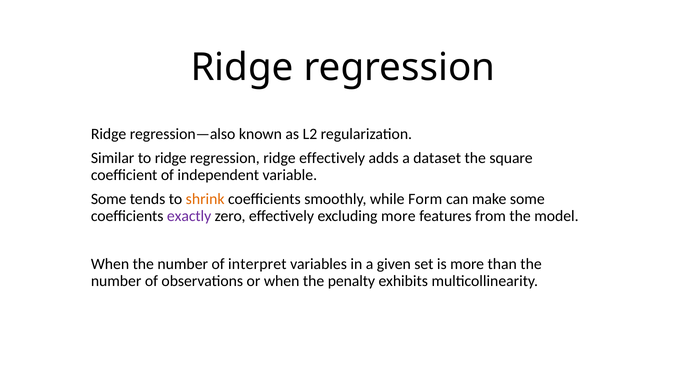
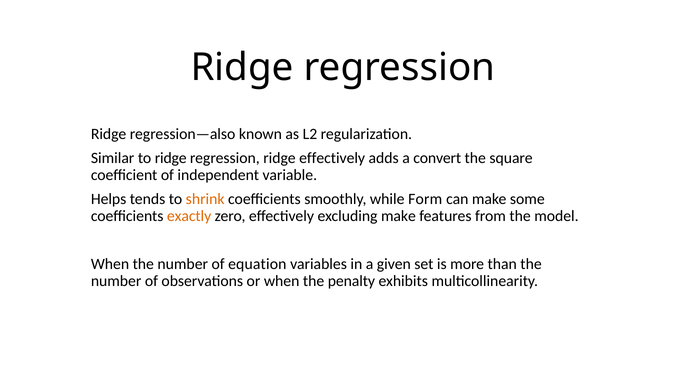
dataset: dataset -> convert
Some at (109, 199): Some -> Helps
exactly colour: purple -> orange
excluding more: more -> make
interpret: interpret -> equation
